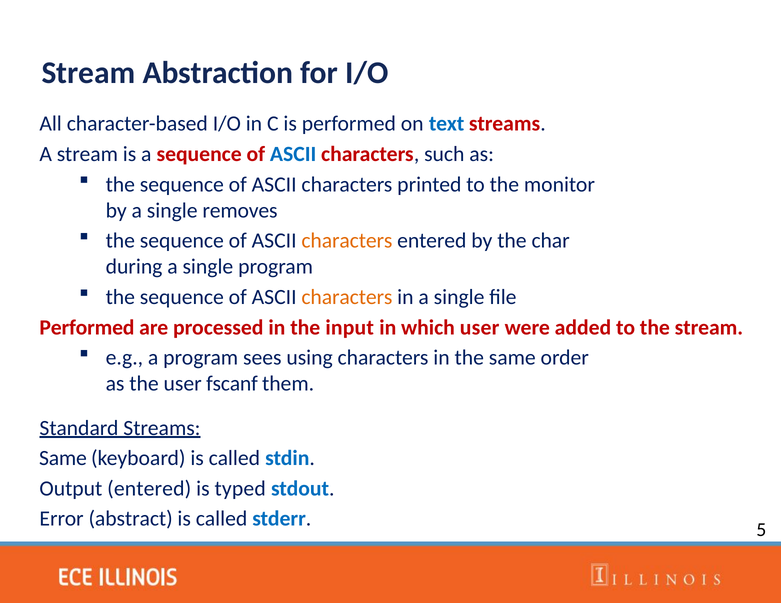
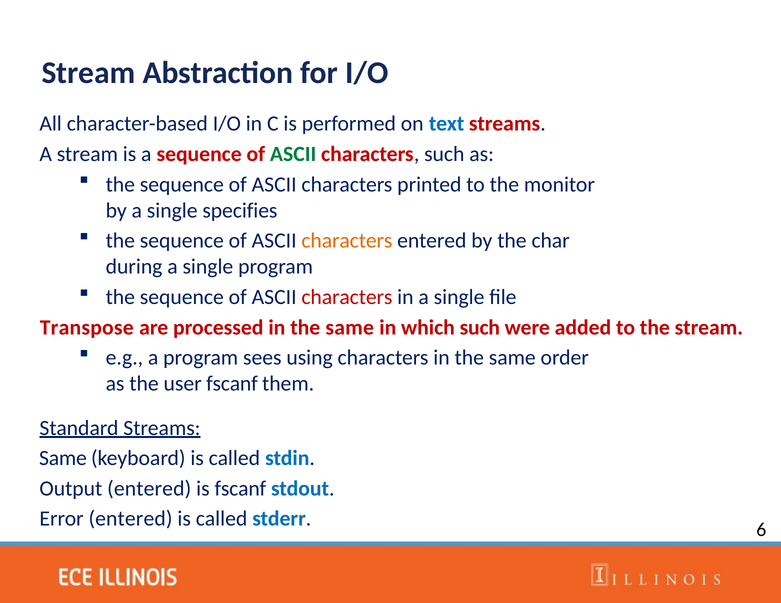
ASCII at (293, 154) colour: blue -> green
removes: removes -> specifies
characters at (347, 297) colour: orange -> red
Performed at (87, 328): Performed -> Transpose
processed in the input: input -> same
which user: user -> such
is typed: typed -> fscanf
Error abstract: abstract -> entered
5: 5 -> 6
